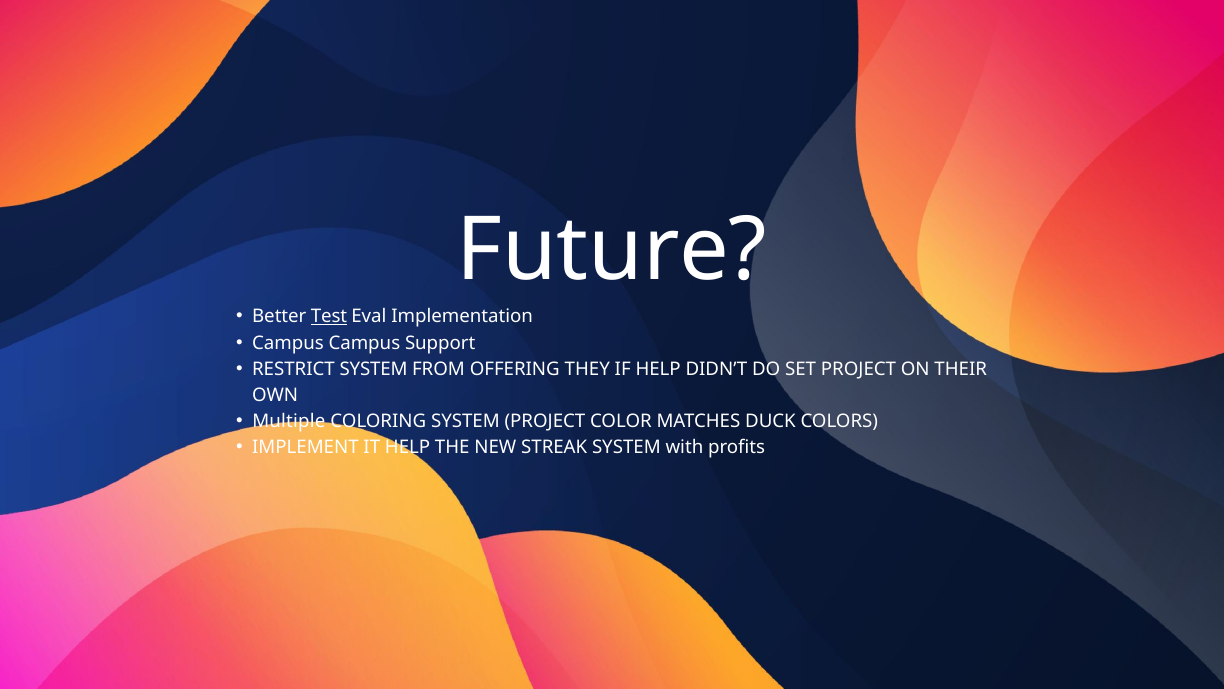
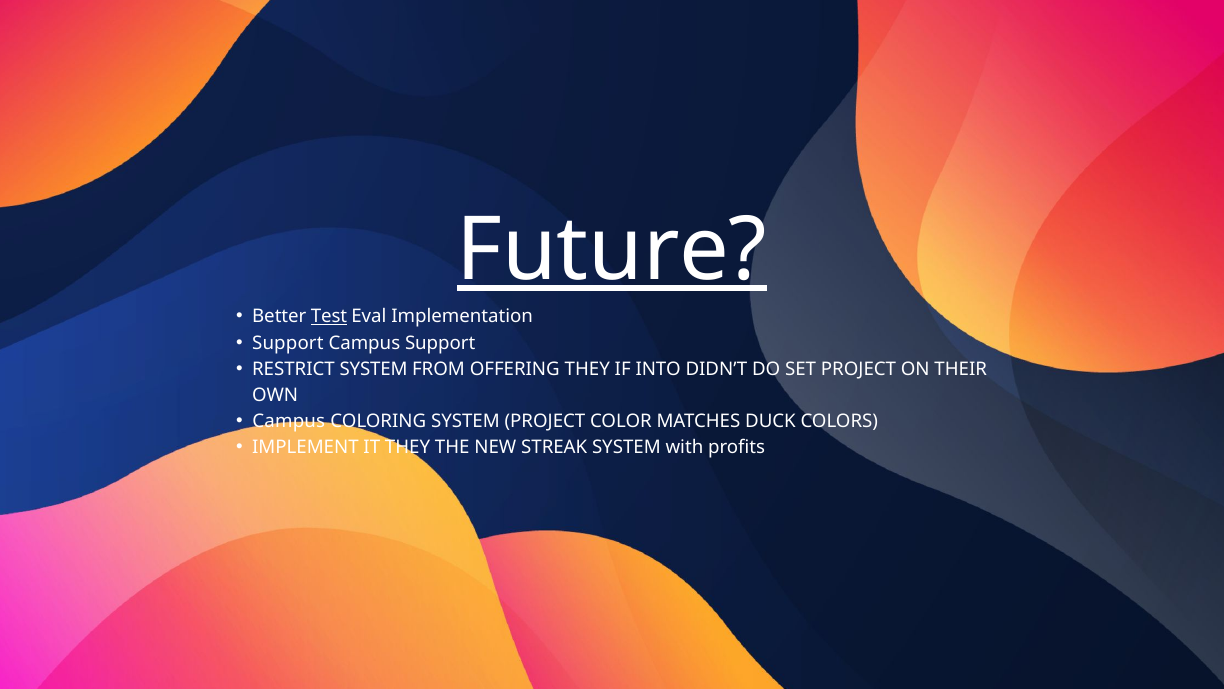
Future underline: none -> present
Campus at (288, 343): Campus -> Support
IF HELP: HELP -> INTO
Multiple at (289, 421): Multiple -> Campus
IT HELP: HELP -> THEY
